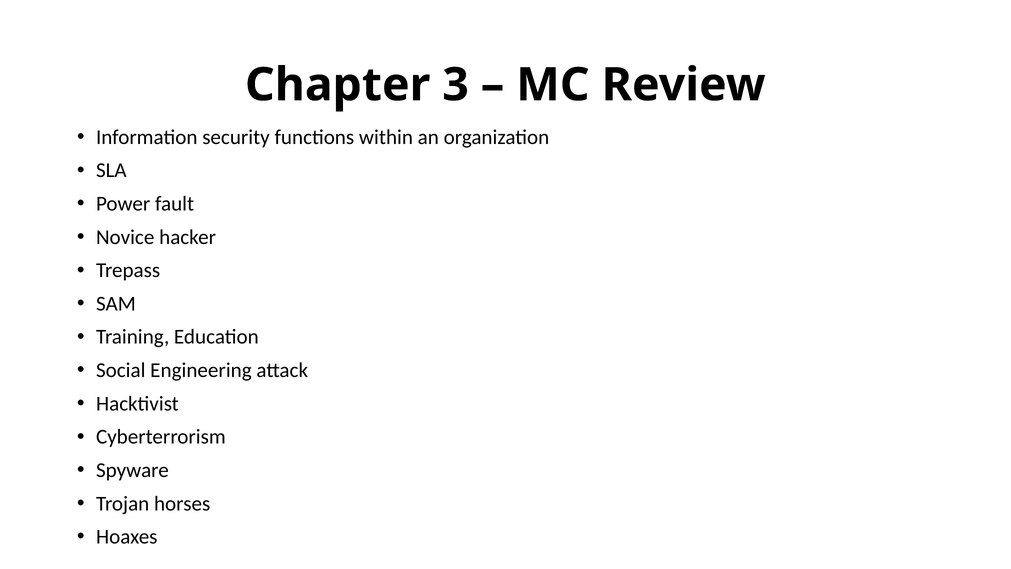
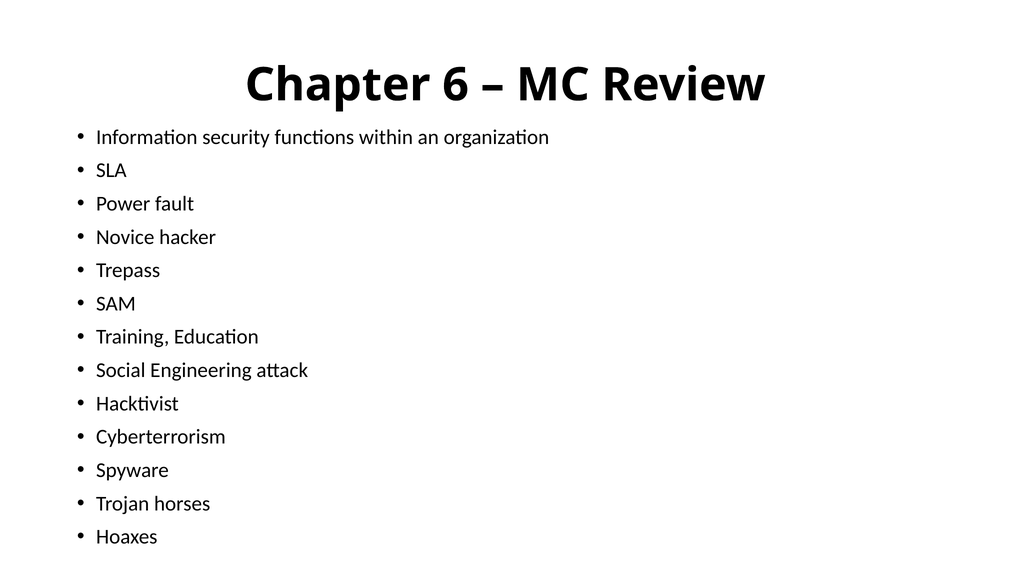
3: 3 -> 6
